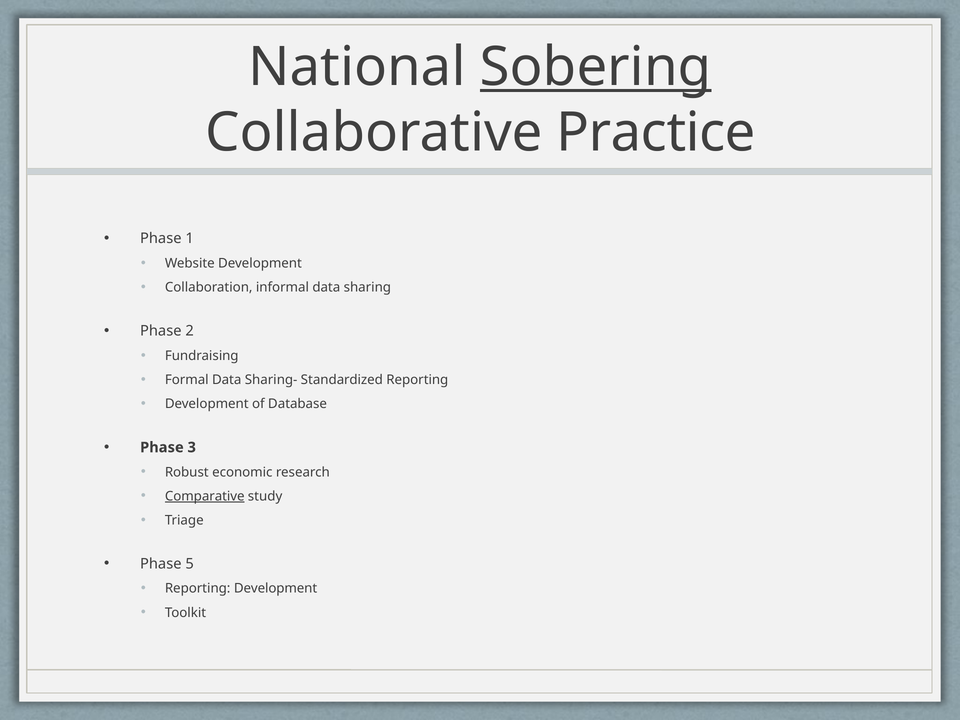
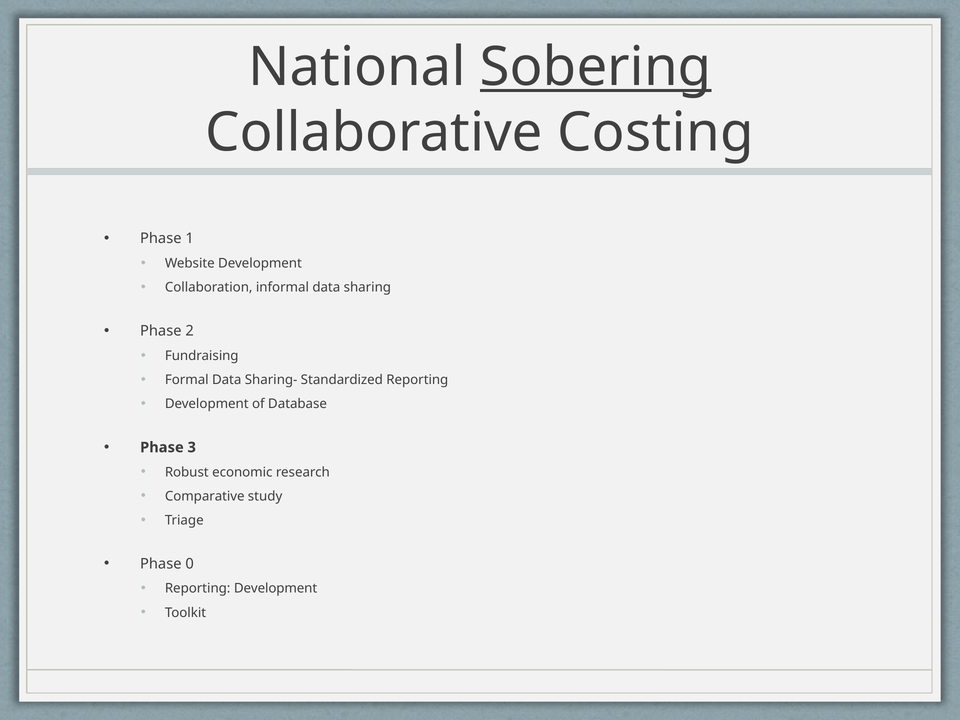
Practice: Practice -> Costing
Comparative underline: present -> none
5: 5 -> 0
